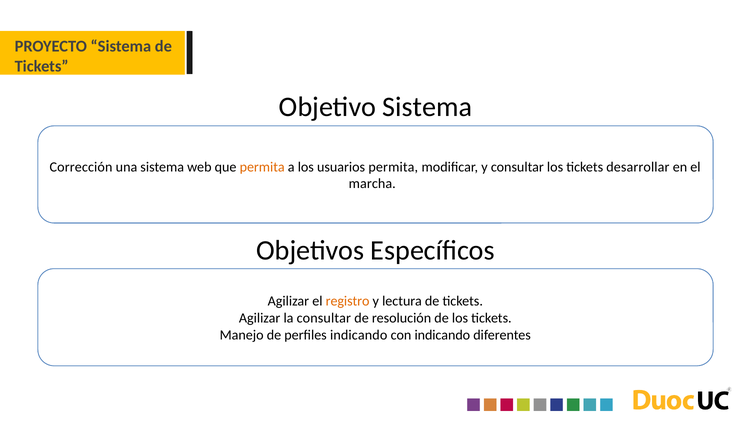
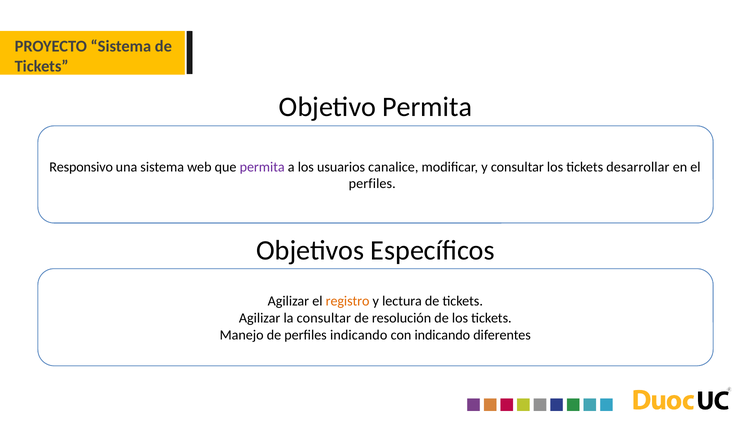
Objetivo Sistema: Sistema -> Permita
Corrección: Corrección -> Responsivo
permita at (262, 167) colour: orange -> purple
usuarios permita: permita -> canalice
marcha at (372, 184): marcha -> perfiles
